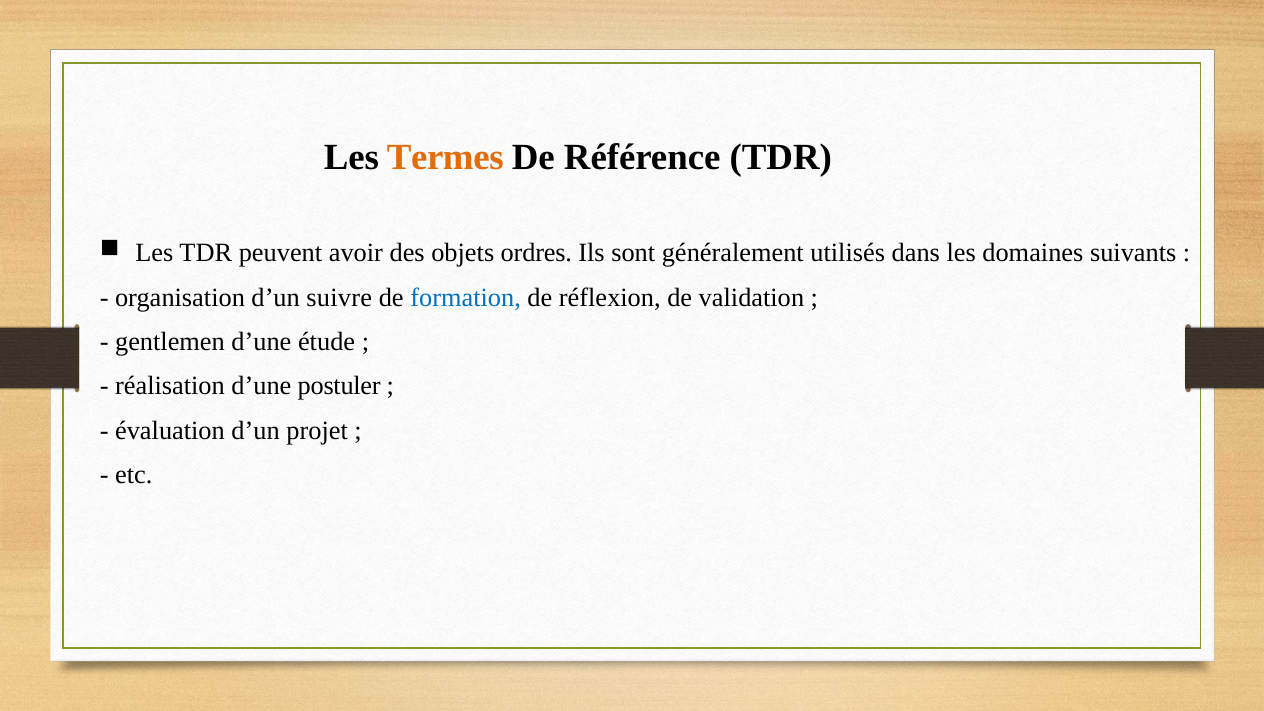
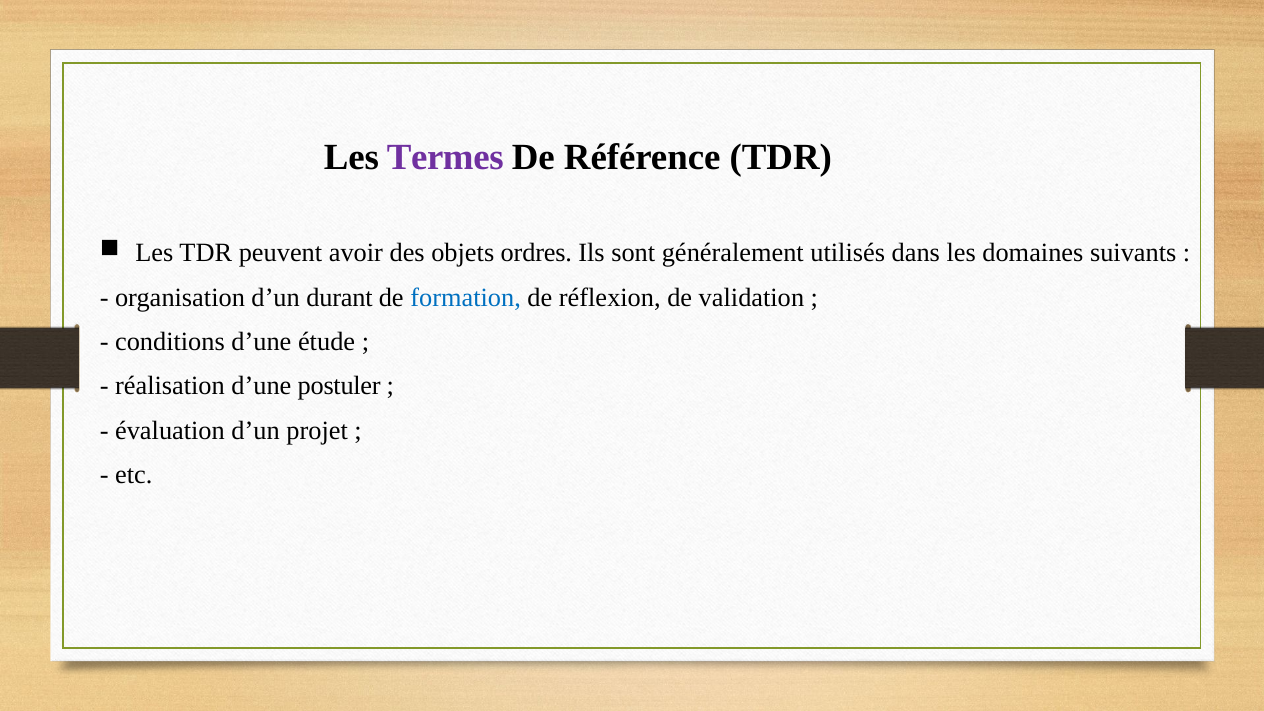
Termes colour: orange -> purple
suivre: suivre -> durant
gentlemen: gentlemen -> conditions
